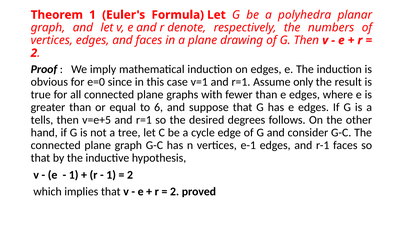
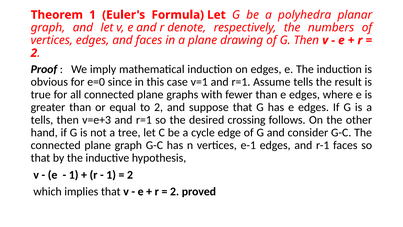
Assume only: only -> tells
to 6: 6 -> 2
v=e+5: v=e+5 -> v=e+3
degrees: degrees -> crossing
